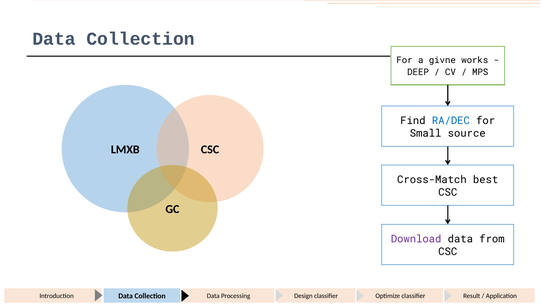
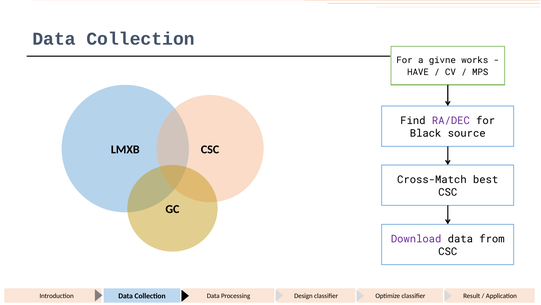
DEEP: DEEP -> HAVE
RA/DEC colour: blue -> purple
Small: Small -> Black
